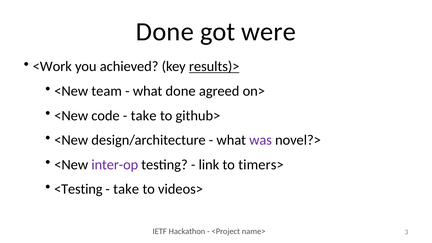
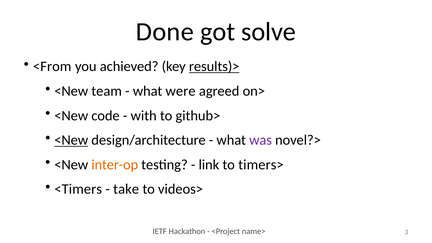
were: were -> solve
<Work: <Work -> <From
what done: done -> were
take at (144, 116): take -> with
<New at (71, 140) underline: none -> present
inter-op colour: purple -> orange
<Testing: <Testing -> <Timers
